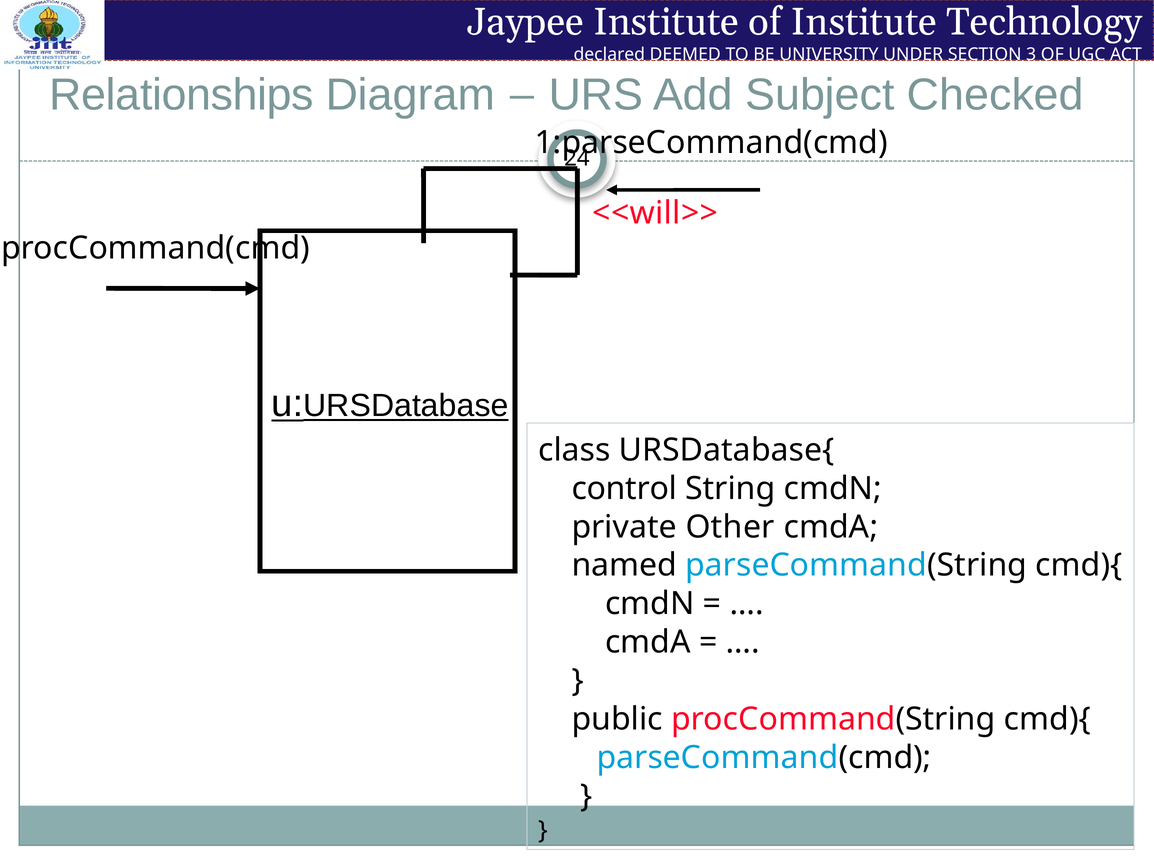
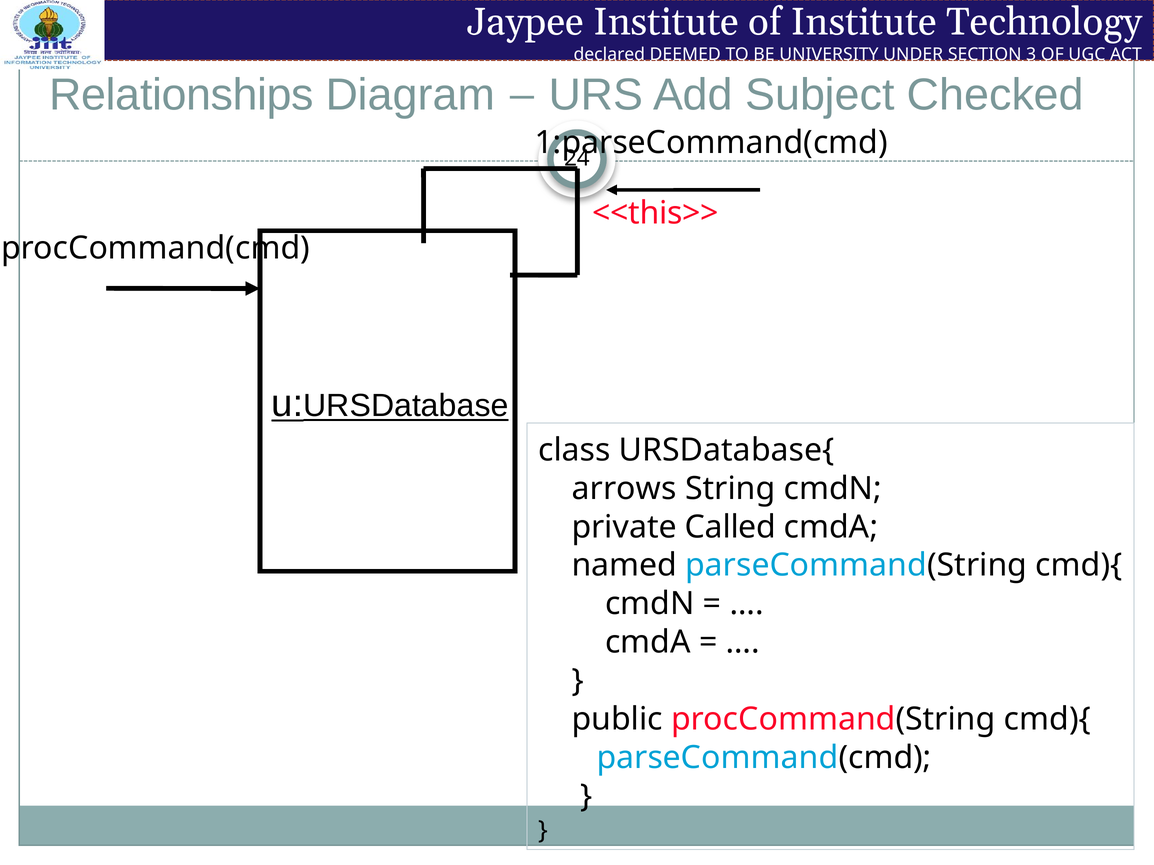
<<will>>: <<will>> -> <<this>>
control: control -> arrows
Other: Other -> Called
